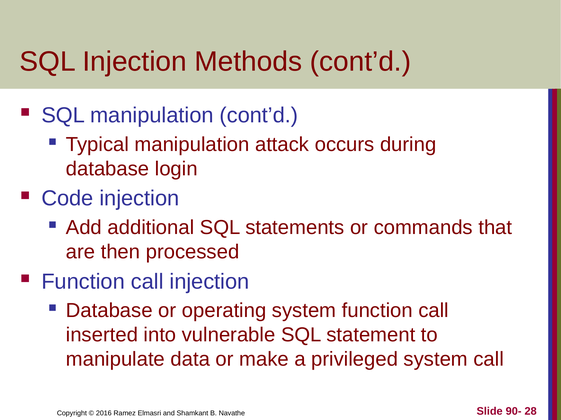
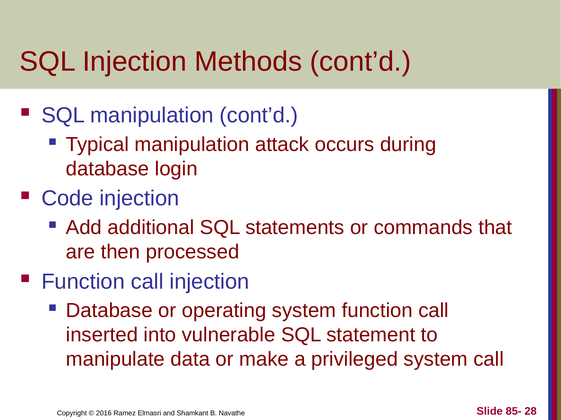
90-: 90- -> 85-
